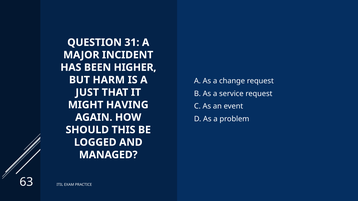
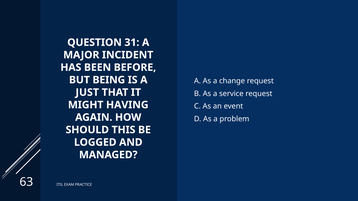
HIGHER: HIGHER -> BEFORE
HARM: HARM -> BEING
